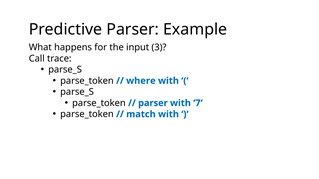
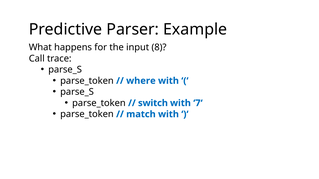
3: 3 -> 8
parser at (153, 103): parser -> switch
